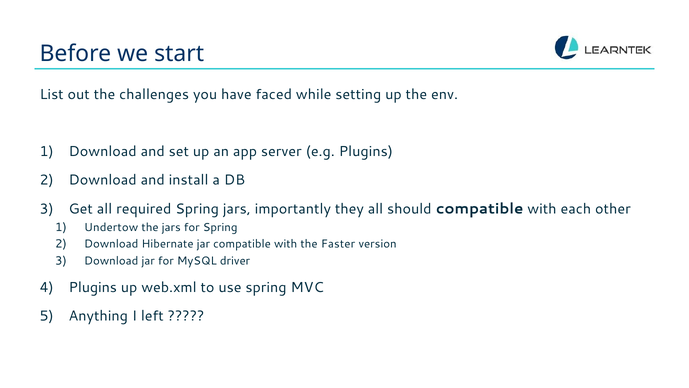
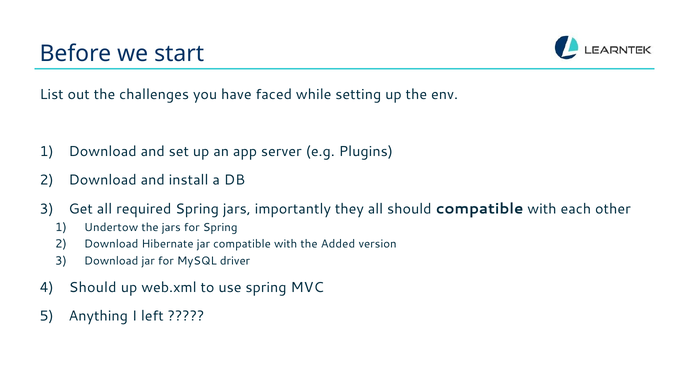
Faster: Faster -> Added
Plugins at (93, 287): Plugins -> Should
